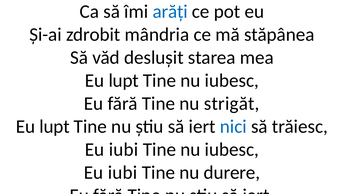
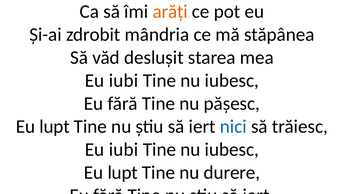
arăți colour: blue -> orange
lupt at (124, 80): lupt -> iubi
strigăt: strigăt -> pășesc
iubi at (122, 172): iubi -> lupt
